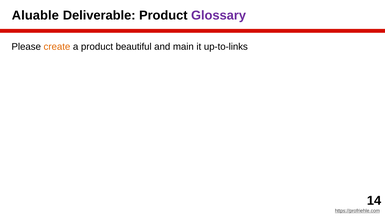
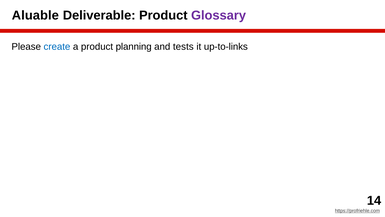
create colour: orange -> blue
beautiful: beautiful -> planning
main: main -> tests
